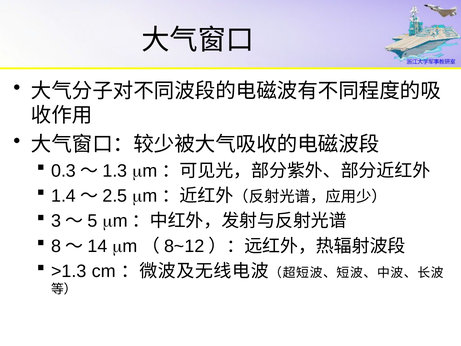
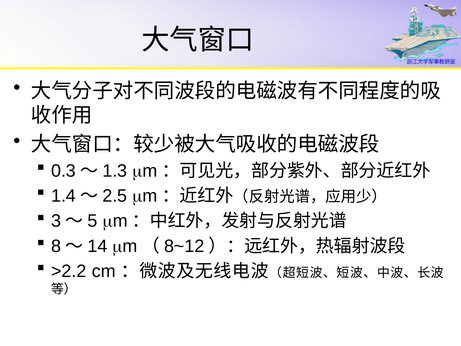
>1.3: >1.3 -> >2.2
